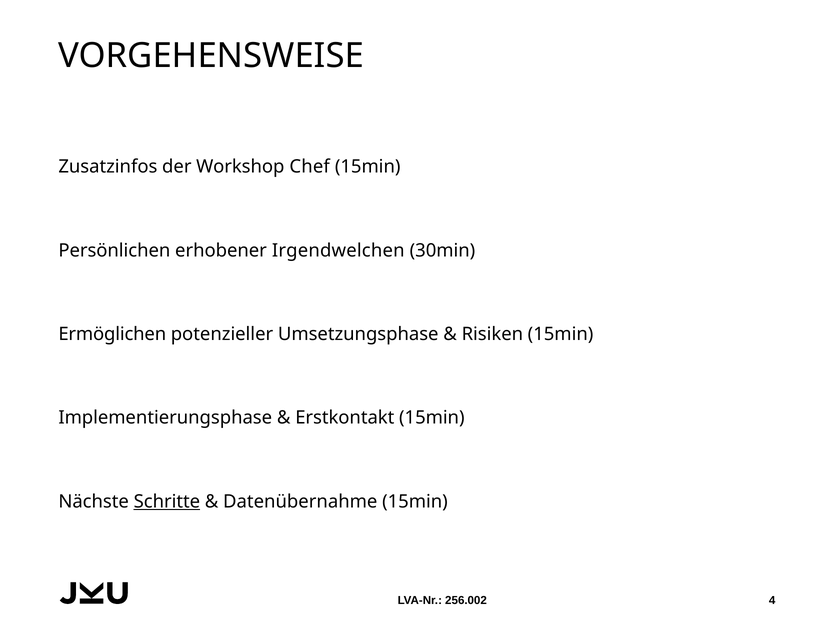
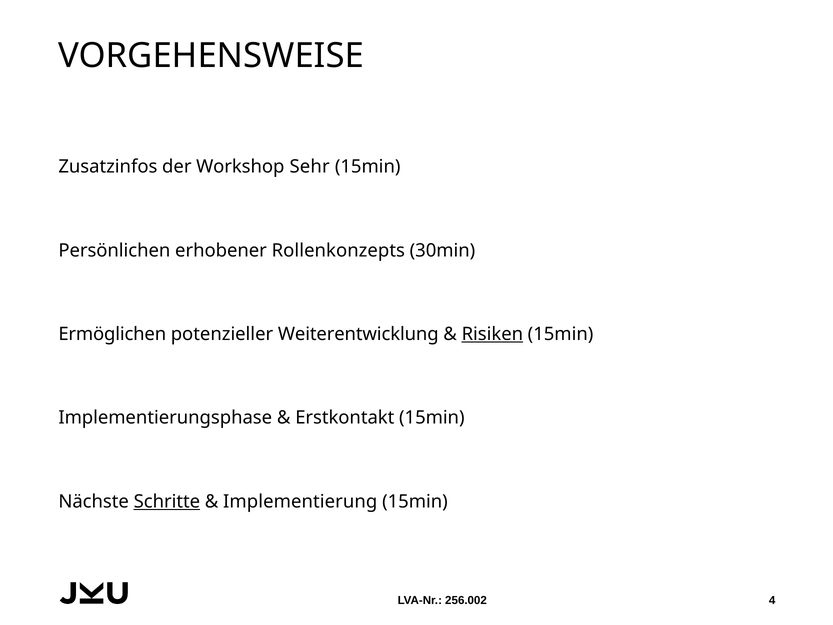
Chef: Chef -> Sehr
Irgendwelchen: Irgendwelchen -> Rollenkonzepts
Umsetzungsphase: Umsetzungsphase -> Weiterentwicklung
Risiken underline: none -> present
Datenübernahme: Datenübernahme -> Implementierung
